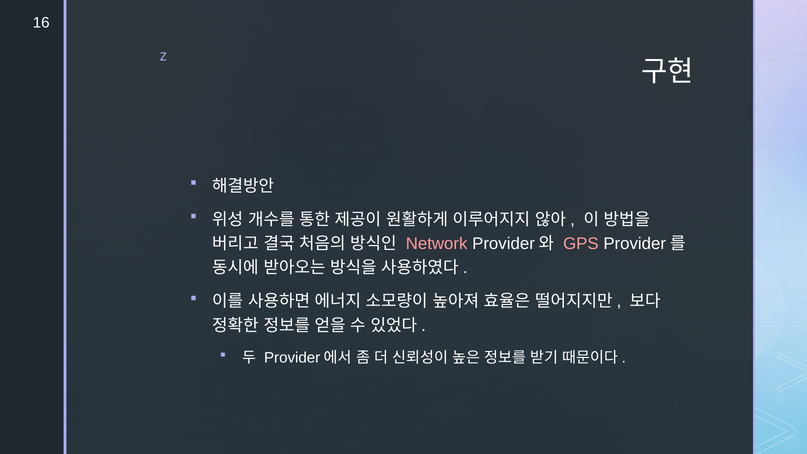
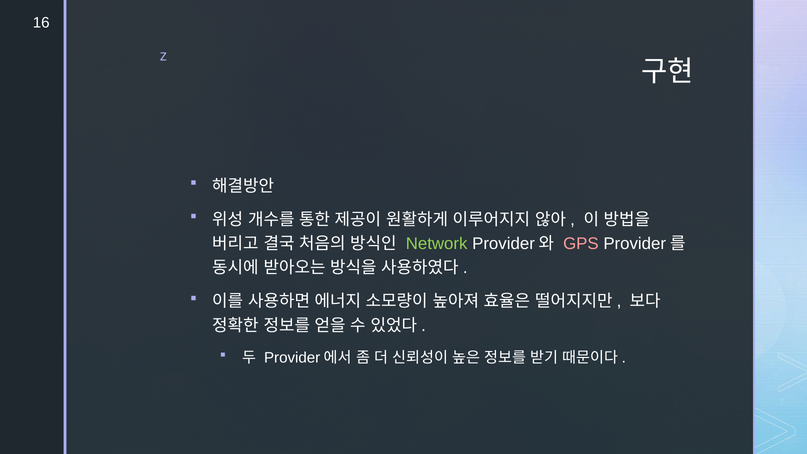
Network colour: pink -> light green
